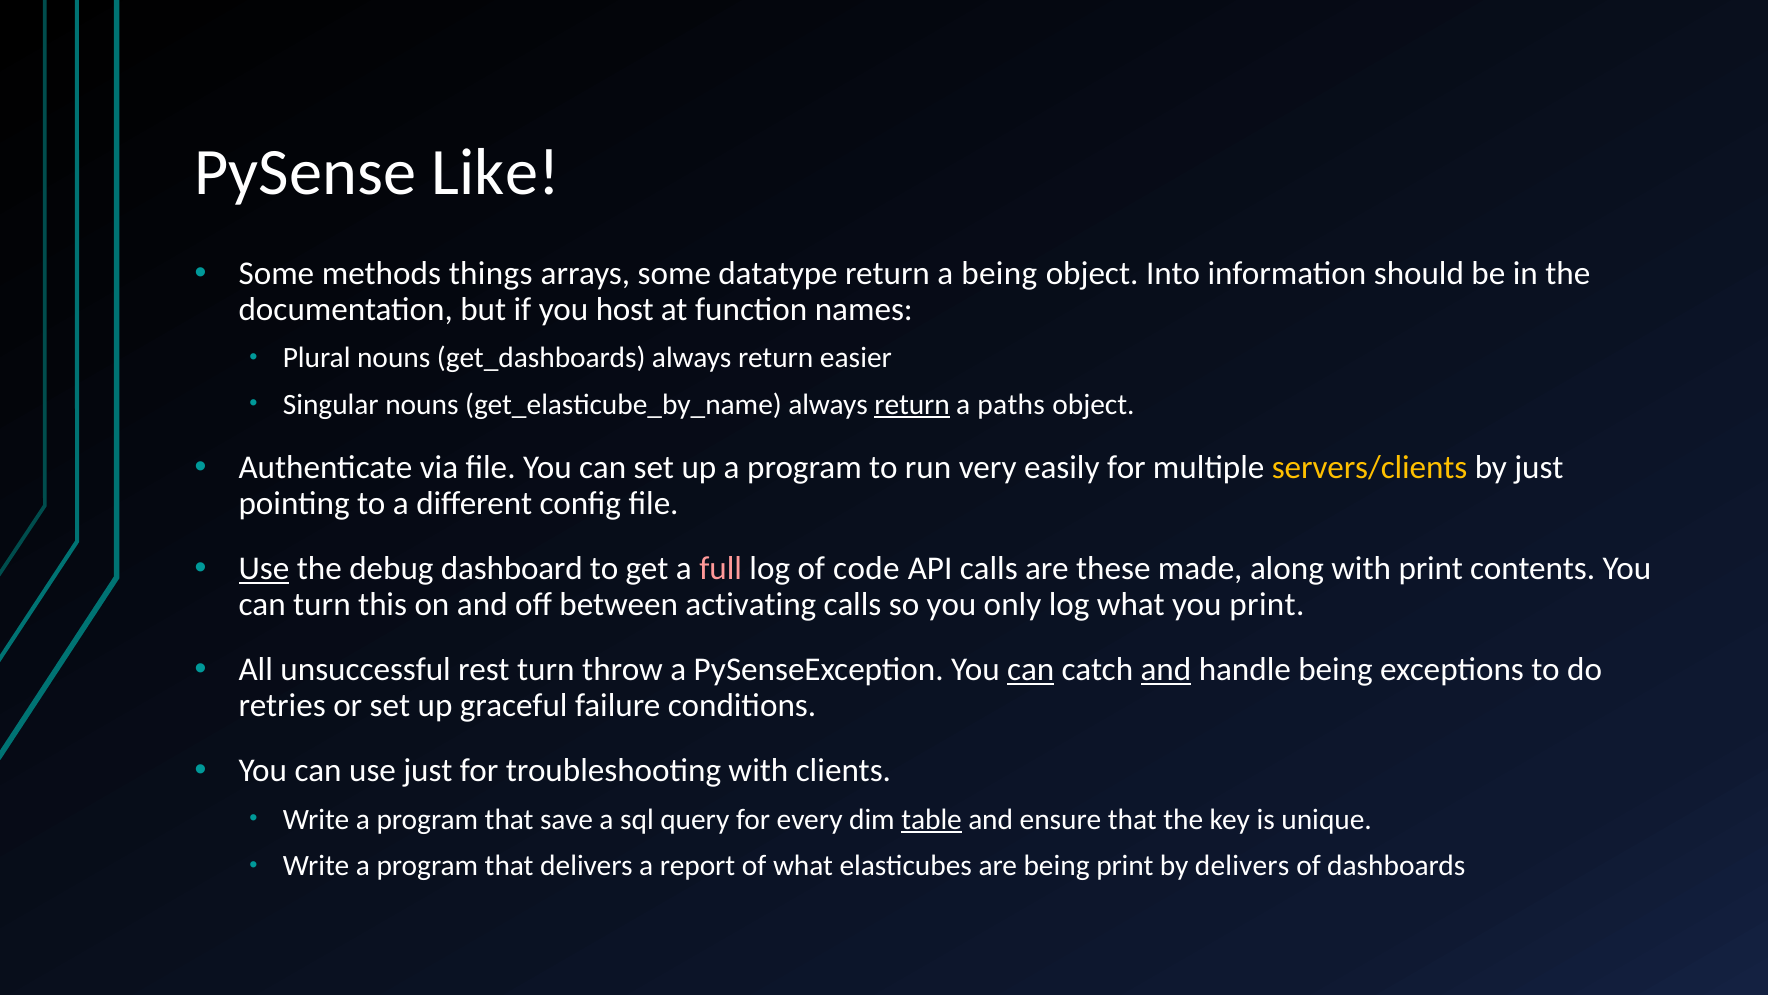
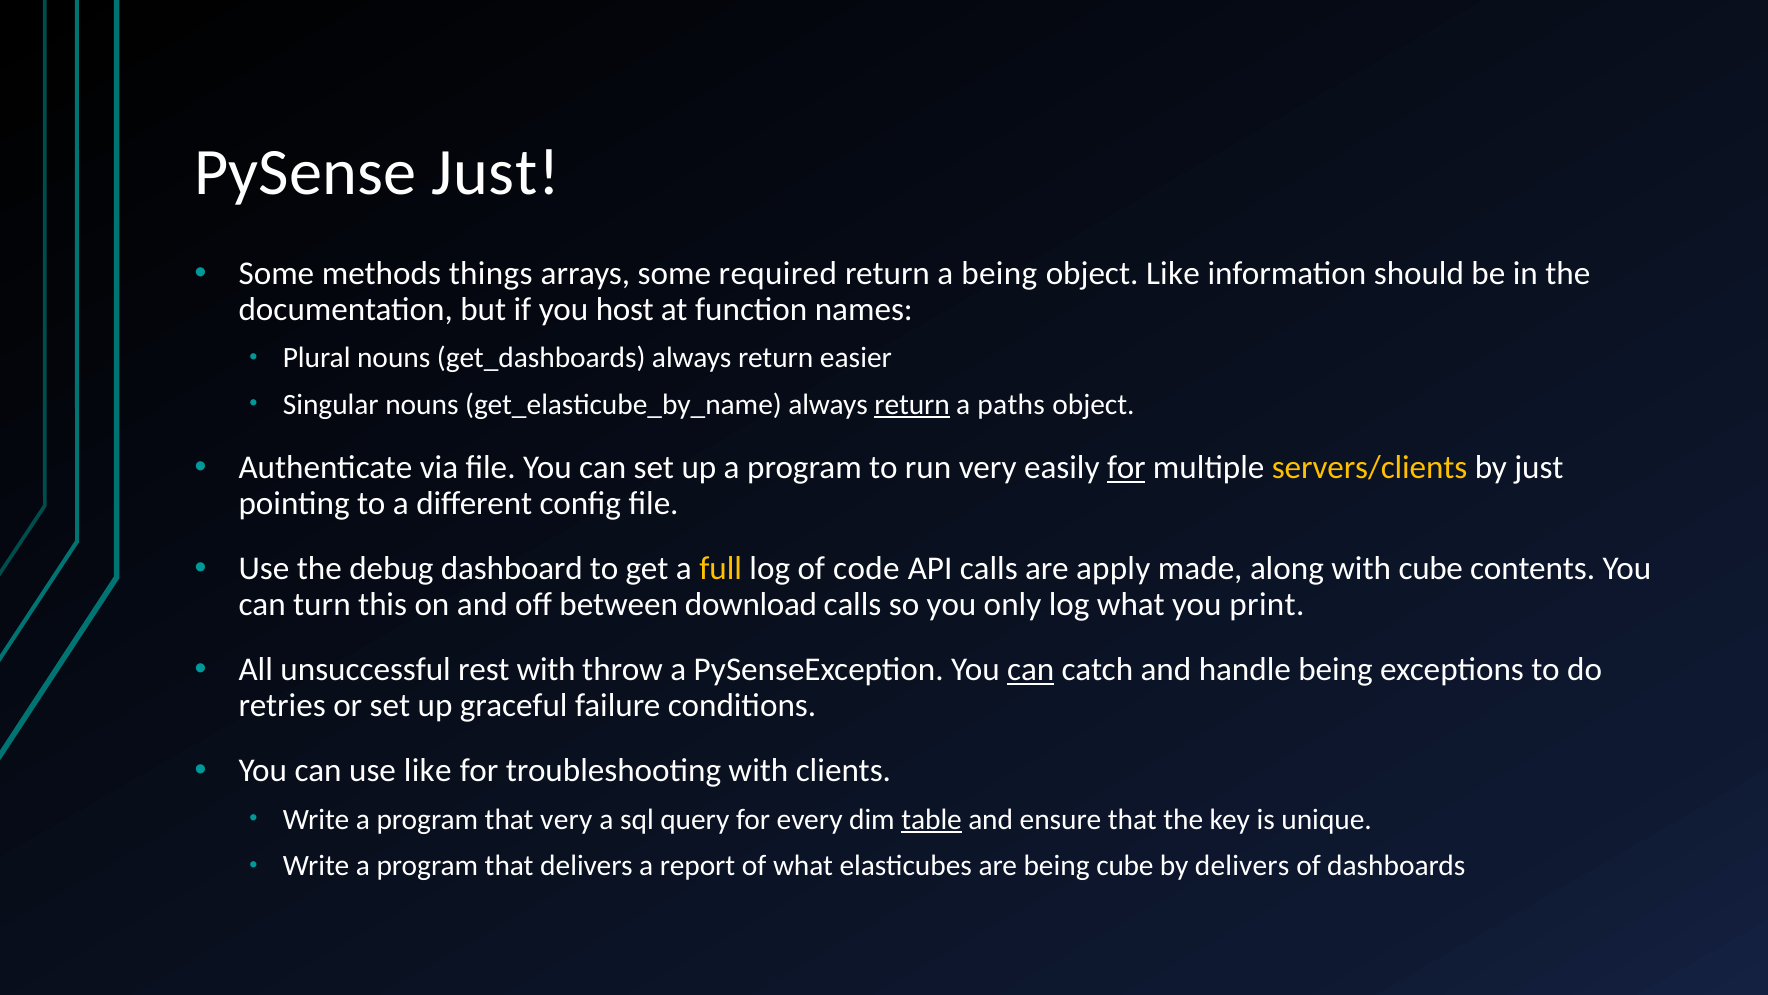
PySense Like: Like -> Just
datatype: datatype -> required
object Into: Into -> Like
for at (1126, 468) underline: none -> present
Use at (264, 569) underline: present -> none
full colour: pink -> yellow
these: these -> apply
with print: print -> cube
activating: activating -> download
rest turn: turn -> with
and at (1166, 670) underline: present -> none
use just: just -> like
that save: save -> very
being print: print -> cube
